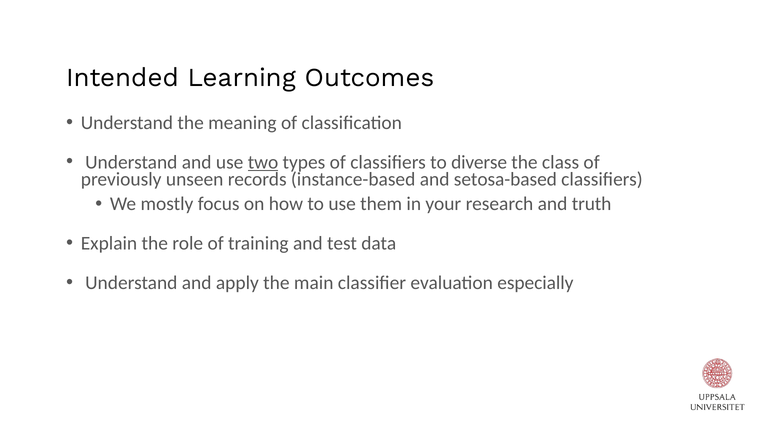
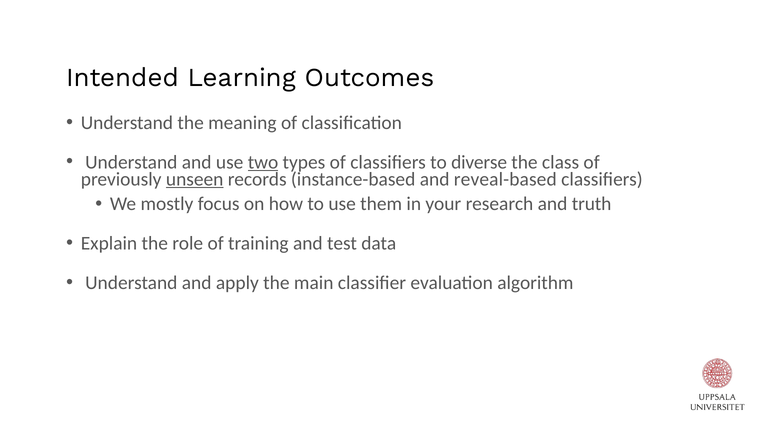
unseen underline: none -> present
setosa-based: setosa-based -> reveal-based
especially: especially -> algorithm
